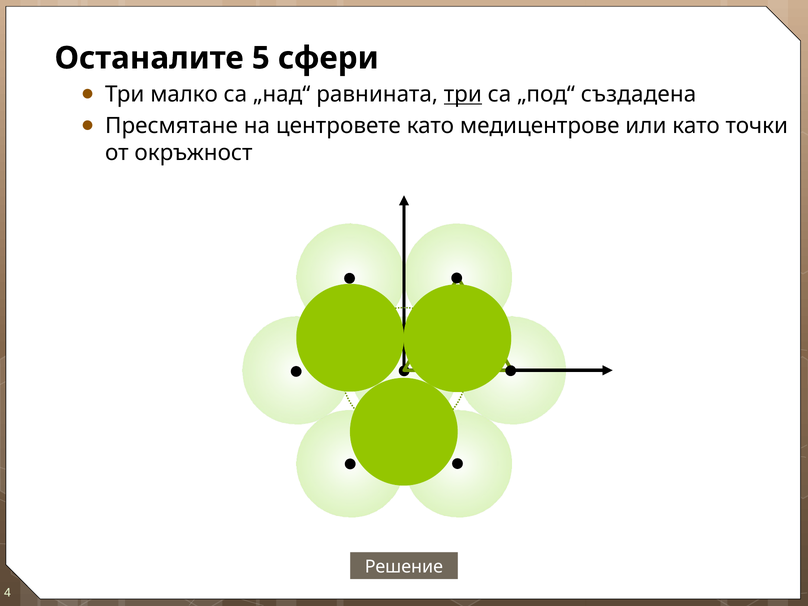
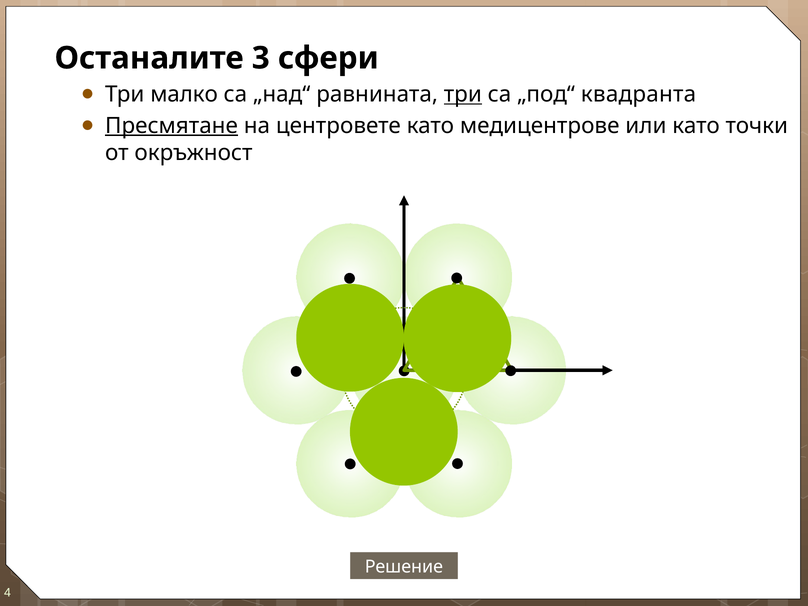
5: 5 -> 3
създадена: създадена -> квадранта
Пресмятане underline: none -> present
